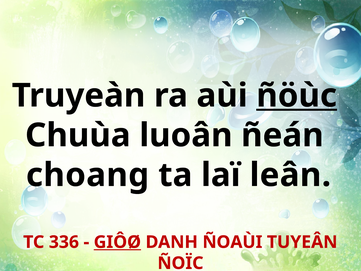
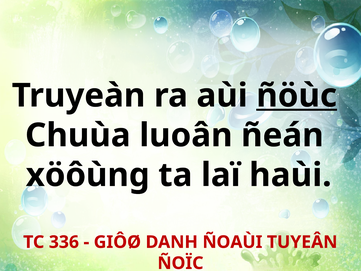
choang: choang -> xöôùng
leân: leân -> haùi
GIÔØ underline: present -> none
